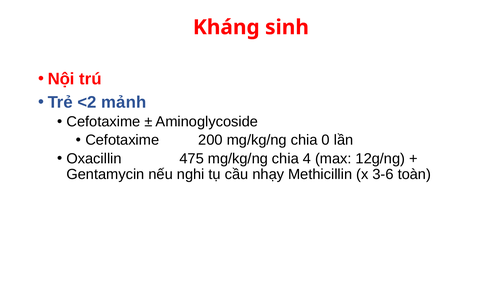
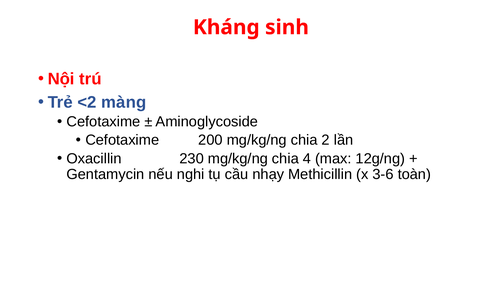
mảnh: mảnh -> màng
0: 0 -> 2
475: 475 -> 230
